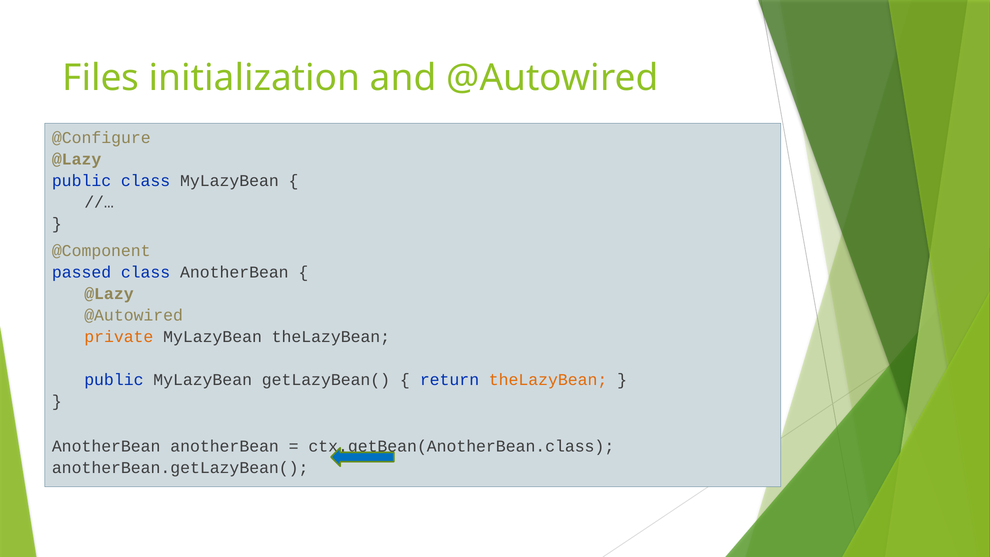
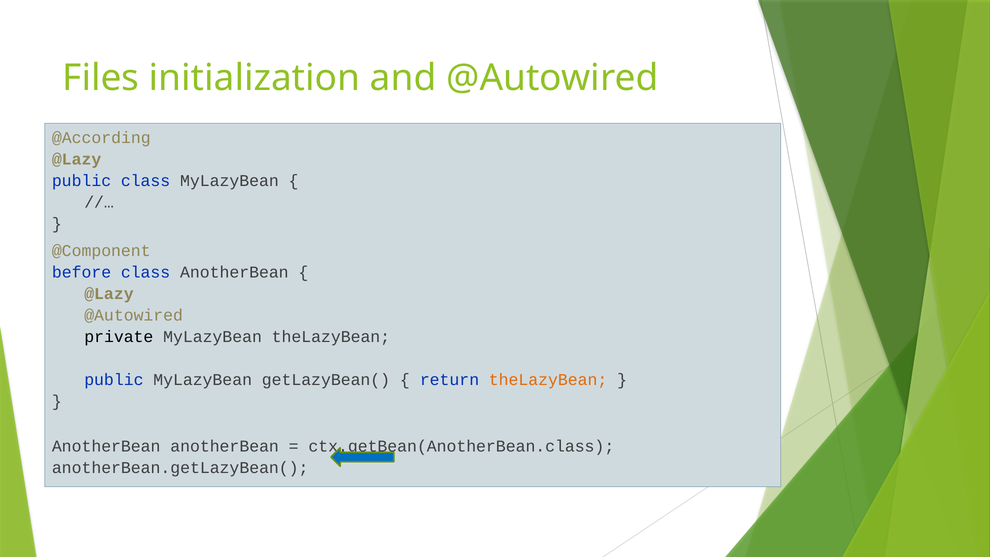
@Configure: @Configure -> @According
passed: passed -> before
private colour: orange -> black
